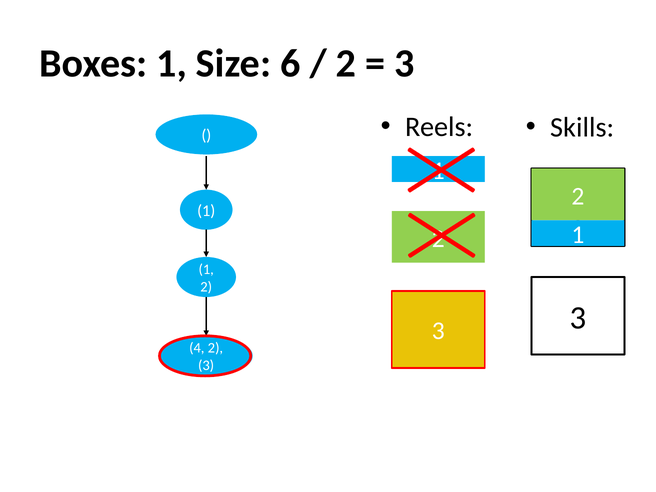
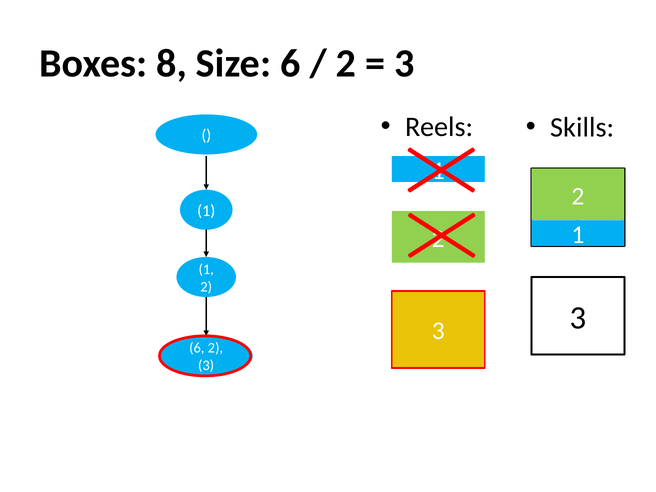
Boxes 1: 1 -> 8
4 at (197, 348): 4 -> 6
